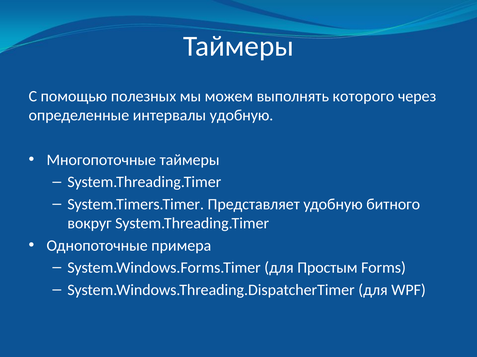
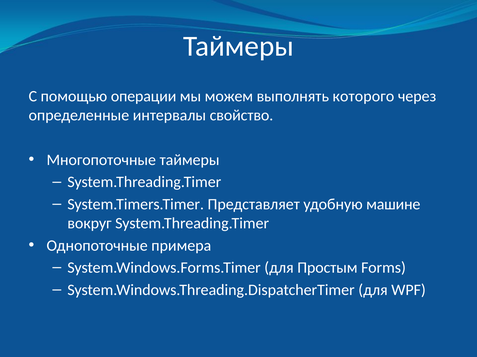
полезных: полезных -> операции
интервалы удобную: удобную -> свойство
битного: битного -> машине
